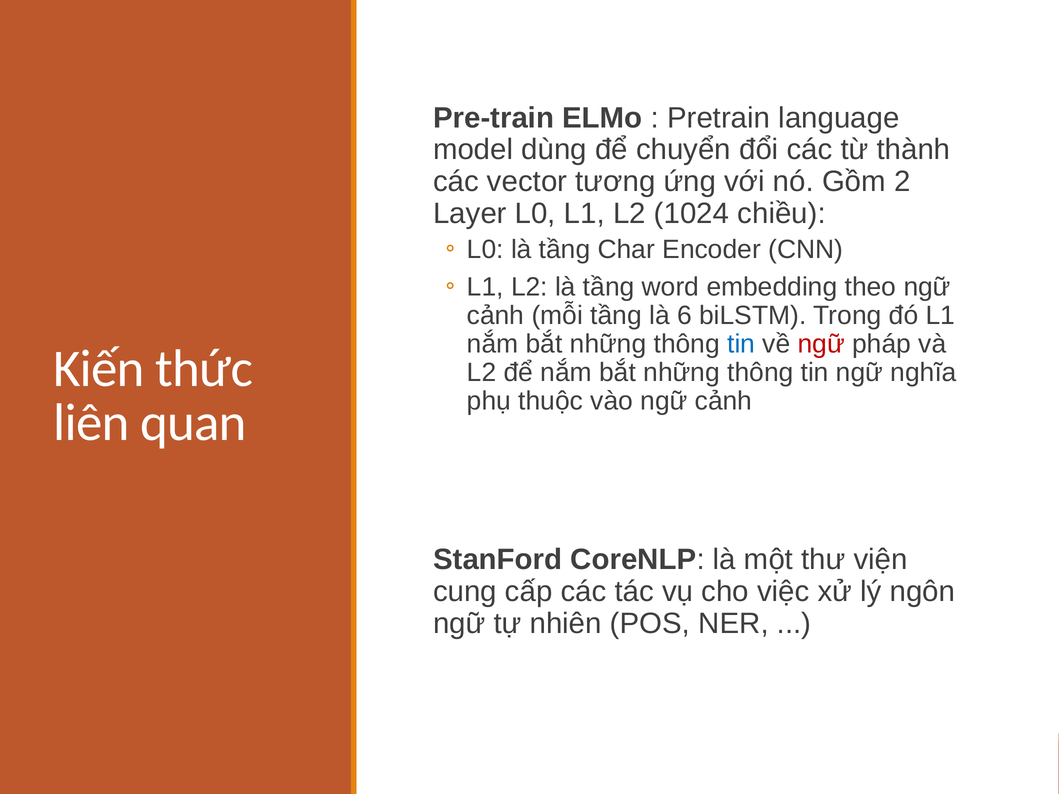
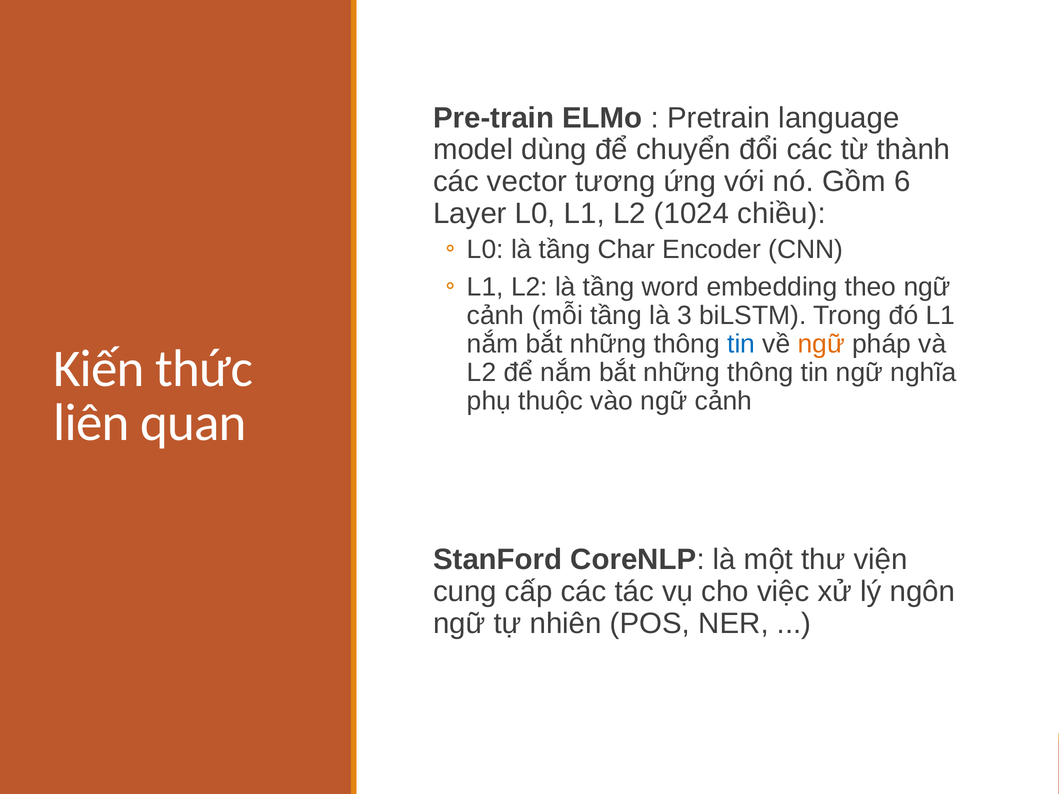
2: 2 -> 6
6: 6 -> 3
ngữ at (821, 344) colour: red -> orange
